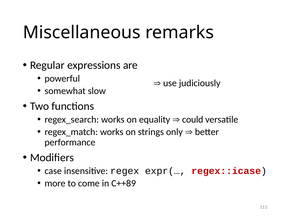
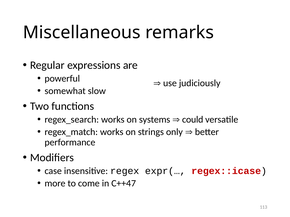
equality: equality -> systems
C++89: C++89 -> C++47
